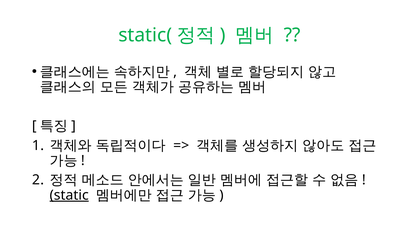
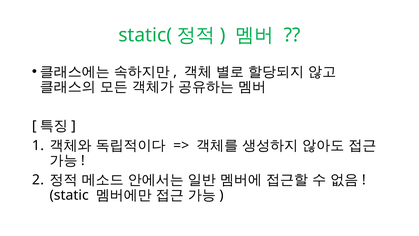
static underline: present -> none
